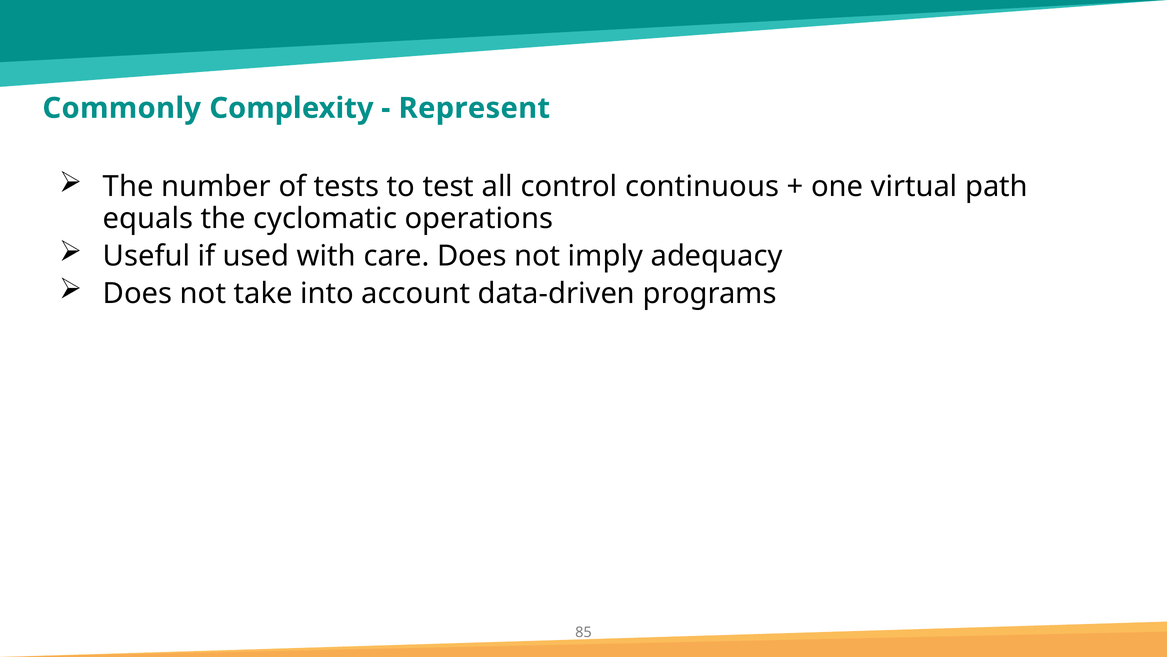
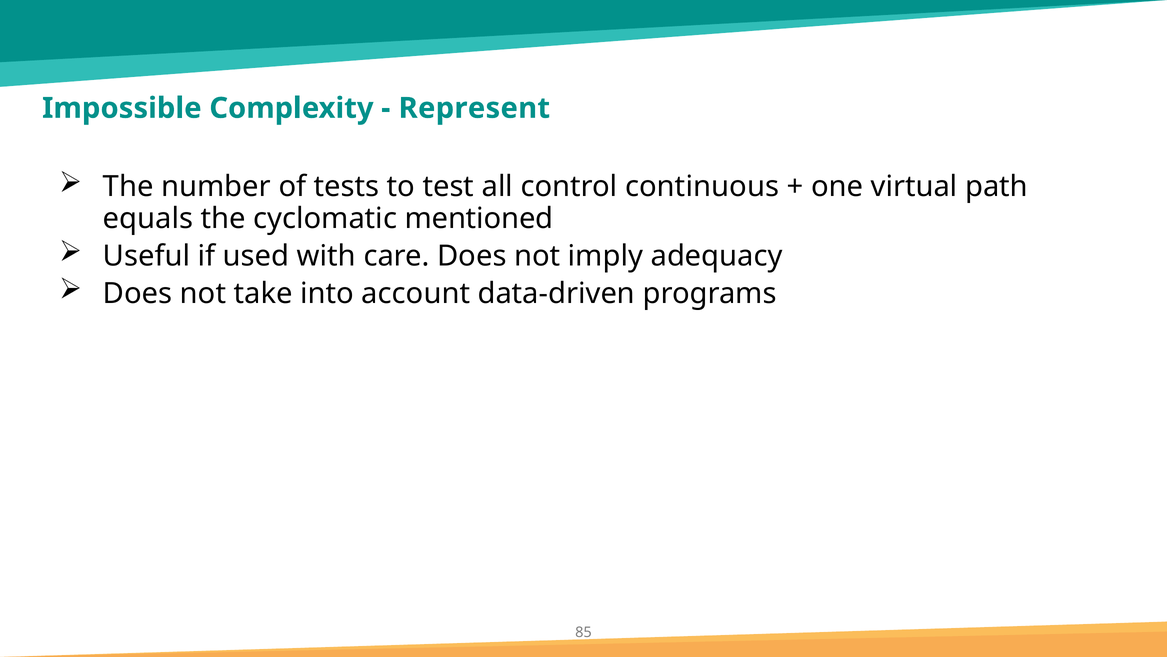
Commonly: Commonly -> Impossible
operations: operations -> mentioned
